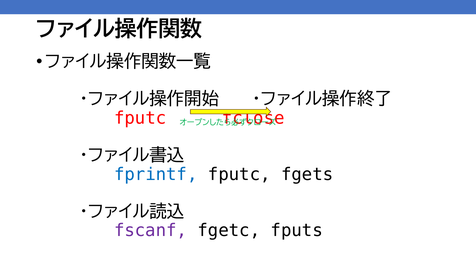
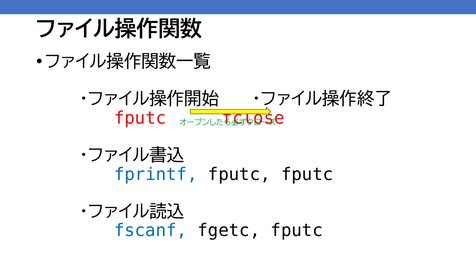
fputc fgets: fgets -> fputc
fscanf colour: purple -> blue
fgetc fputs: fputs -> fputc
